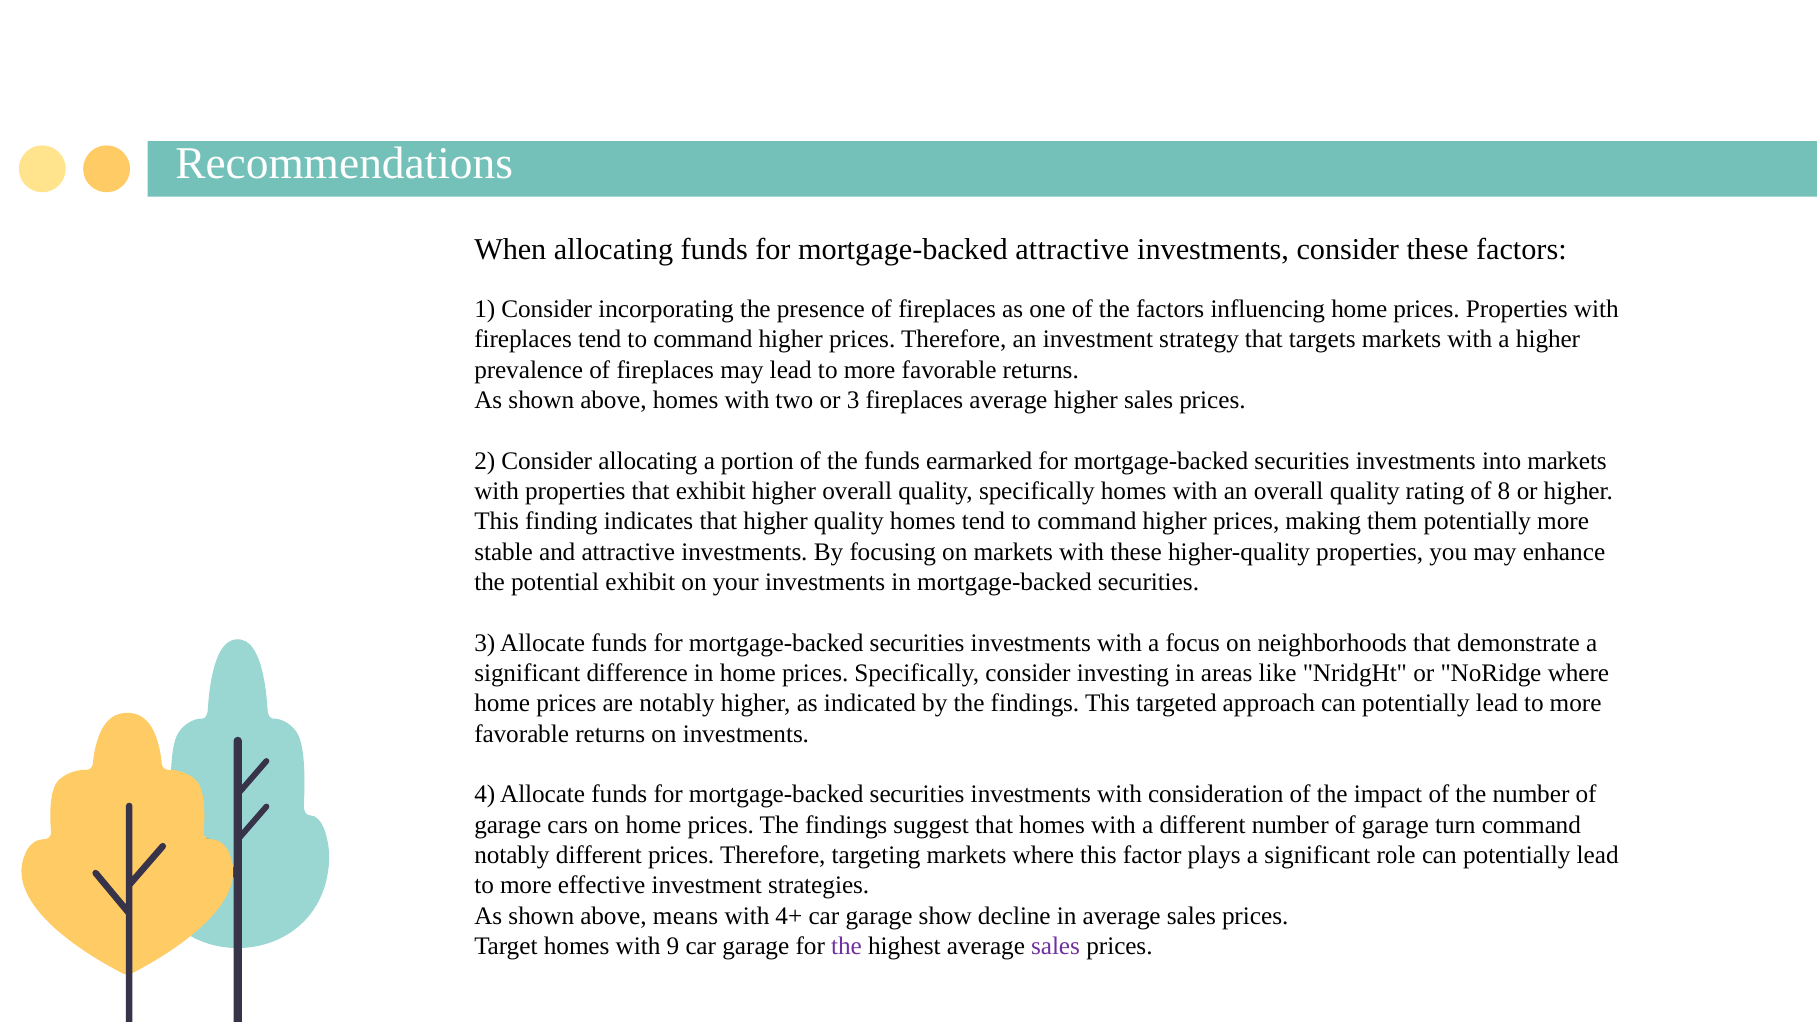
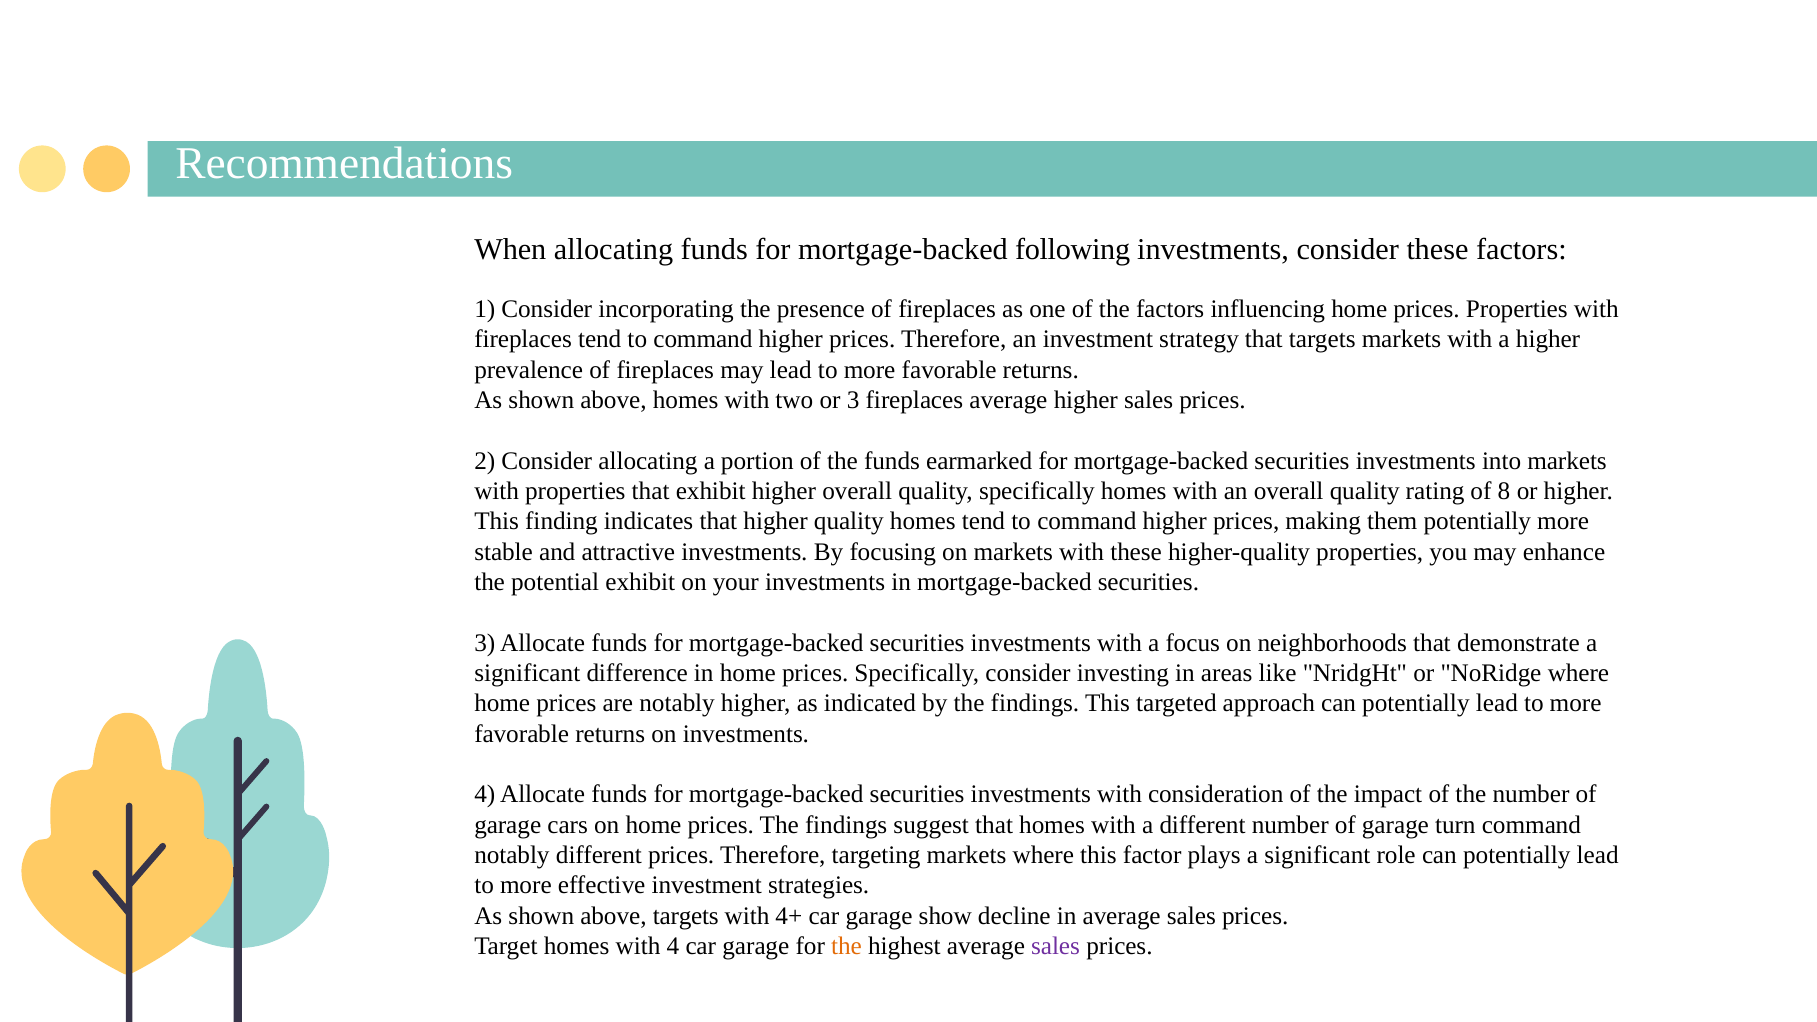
mortgage-backed attractive: attractive -> following
above means: means -> targets
with 9: 9 -> 4
the at (846, 946) colour: purple -> orange
